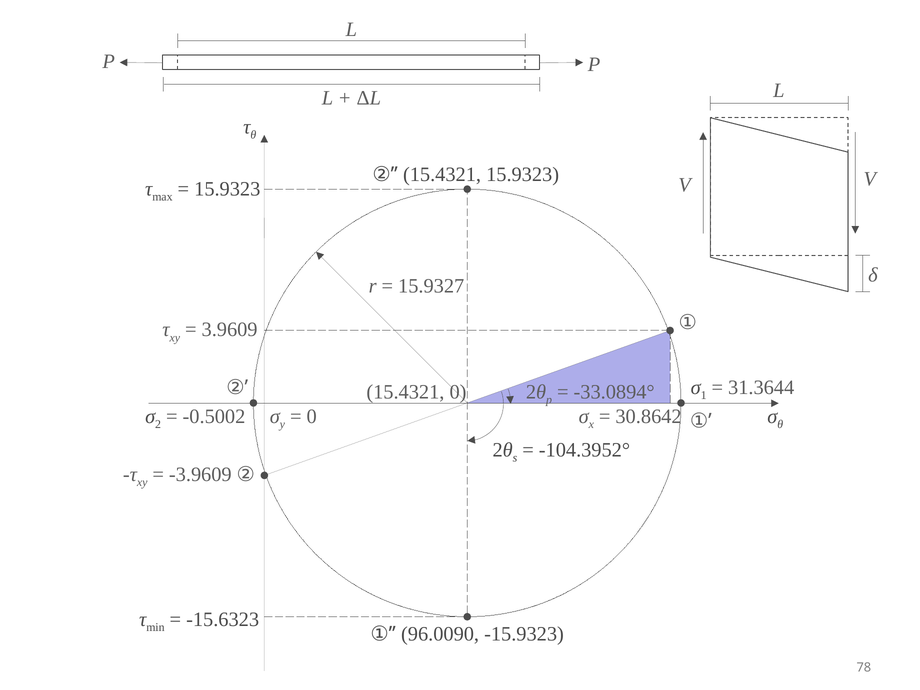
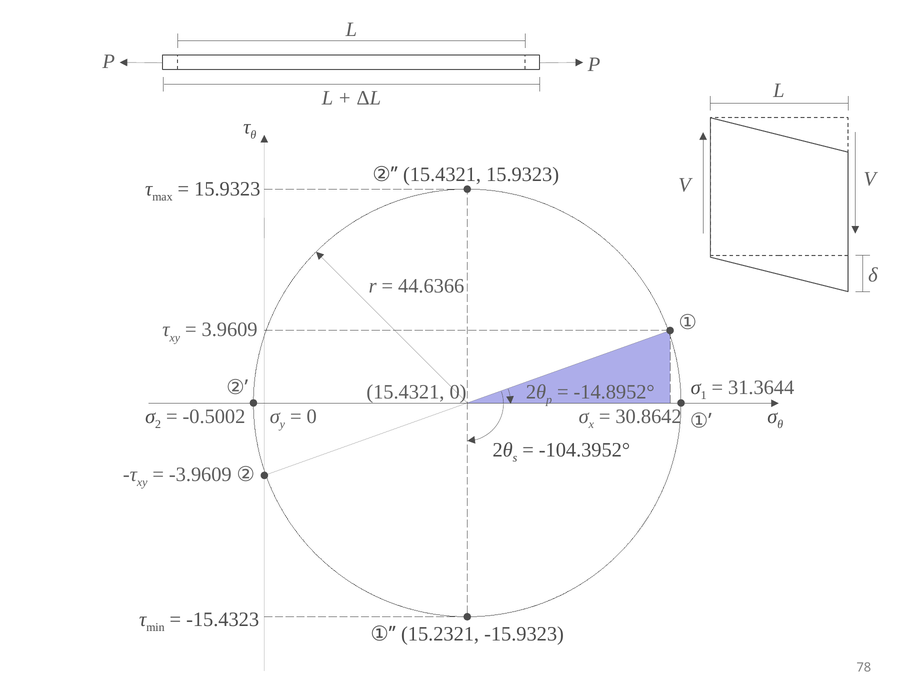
15.9327: 15.9327 -> 44.6366
-33.0894°: -33.0894° -> -14.8952°
-15.6323: -15.6323 -> -15.4323
96.0090: 96.0090 -> 15.2321
